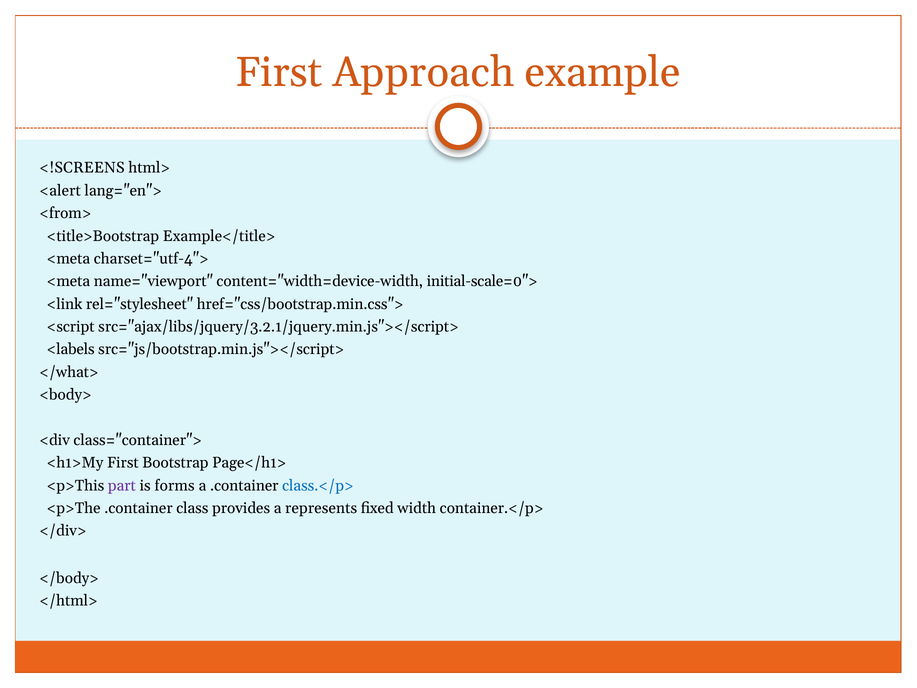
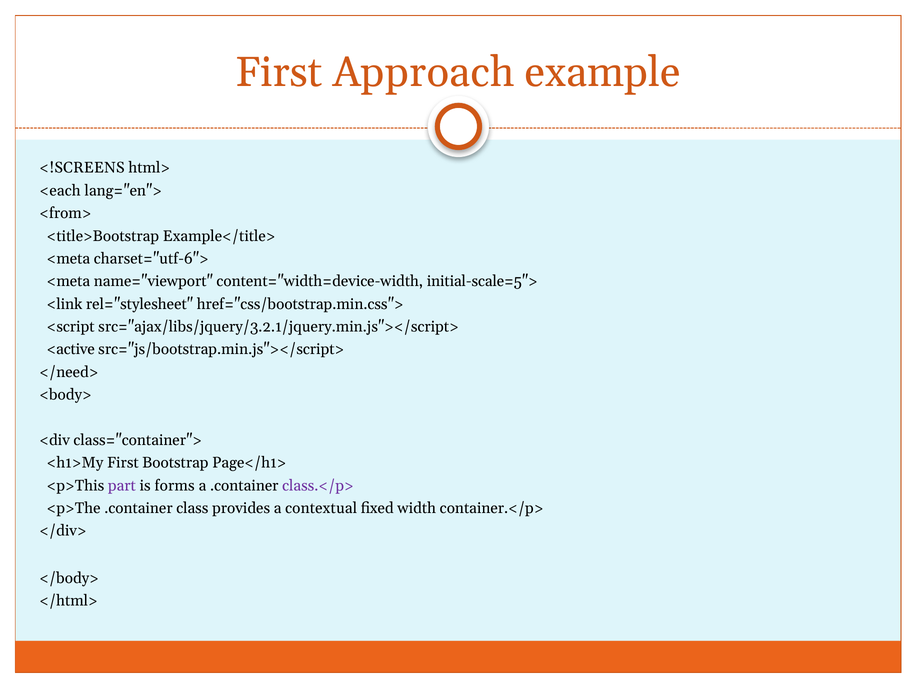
<alert: <alert -> <each
charset="utf-4">: charset="utf-4"> -> charset="utf-6">
initial-scale=0">: initial-scale=0"> -> initial-scale=5">
<labels: <labels -> <active
</what>: </what> -> </need>
class.</p> colour: blue -> purple
represents: represents -> contextual
